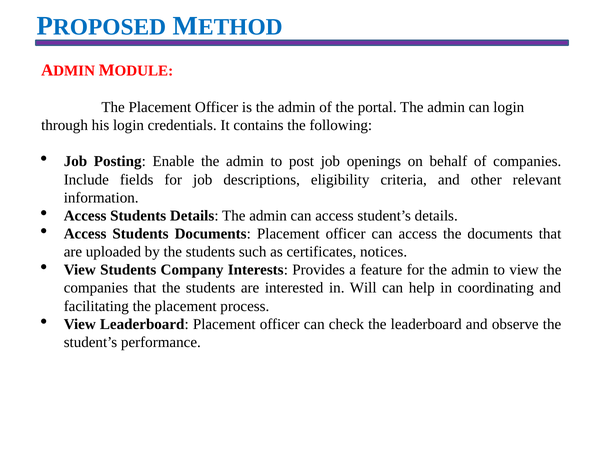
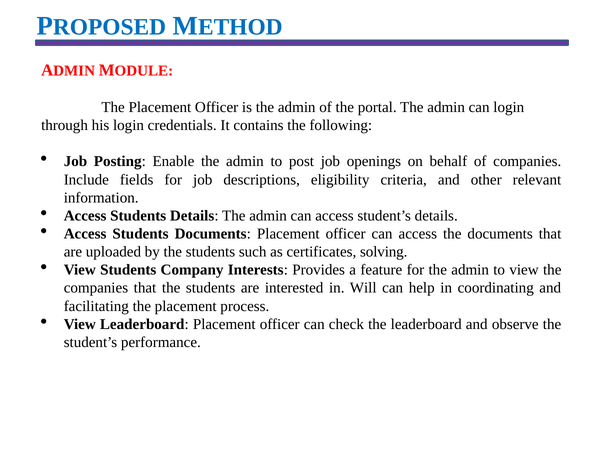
notices: notices -> solving
